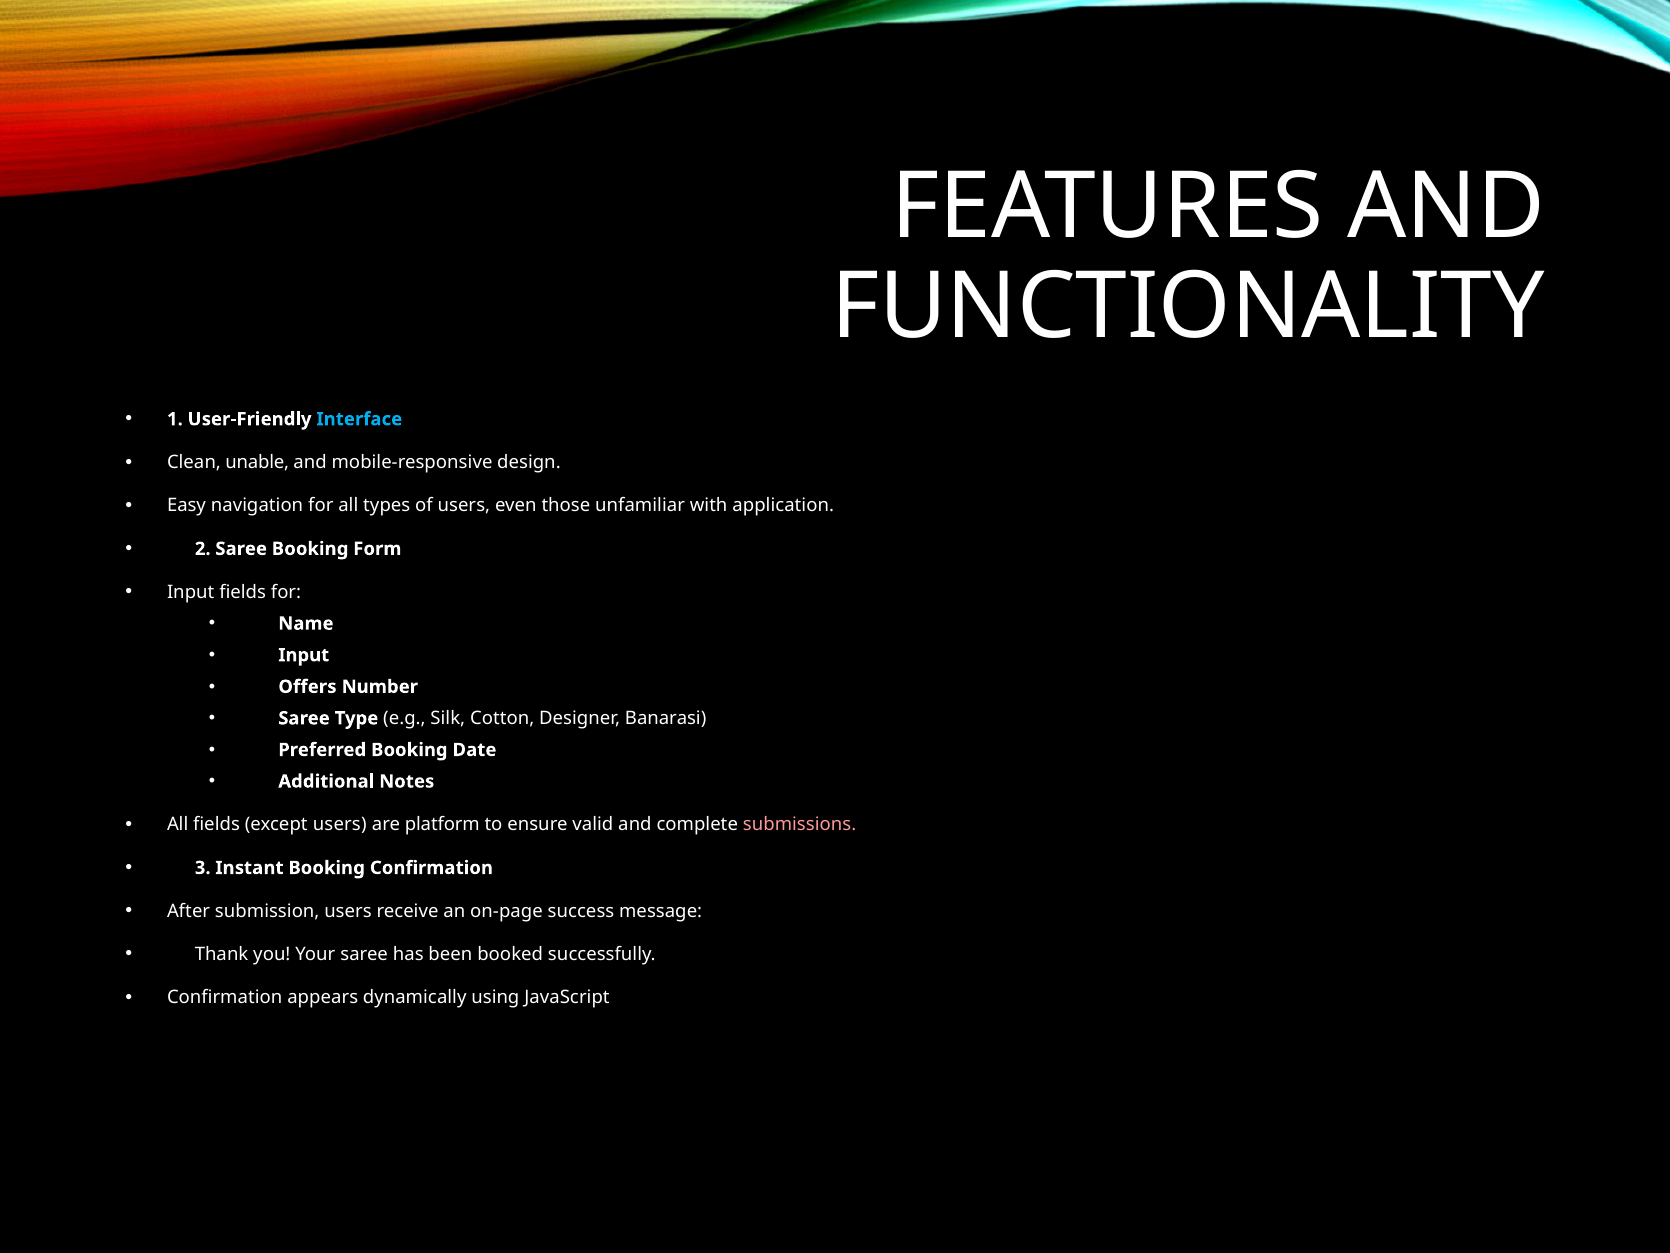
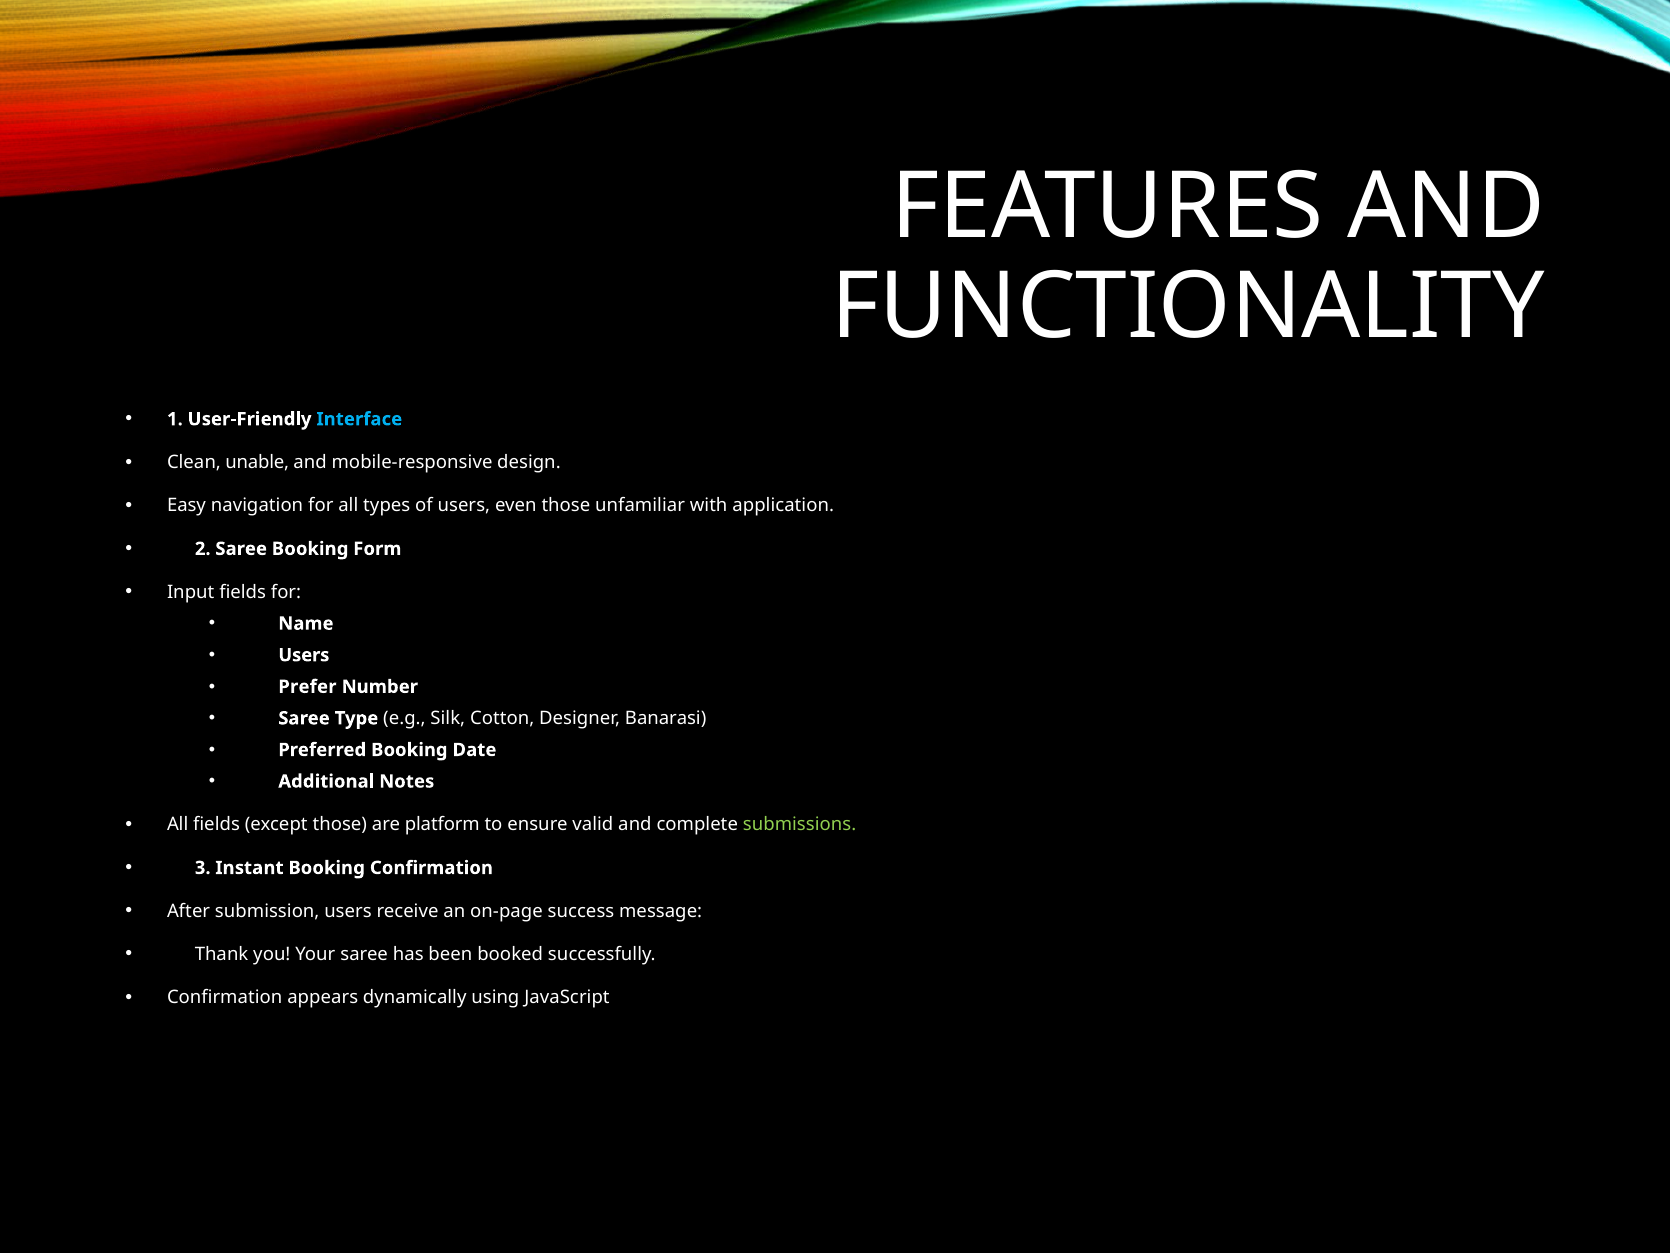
Input at (304, 655): Input -> Users
Offers: Offers -> Prefer
except users: users -> those
submissions colour: pink -> light green
